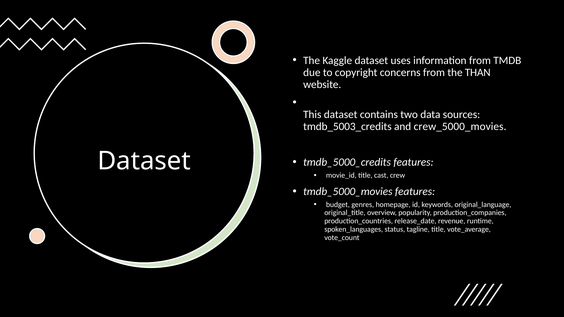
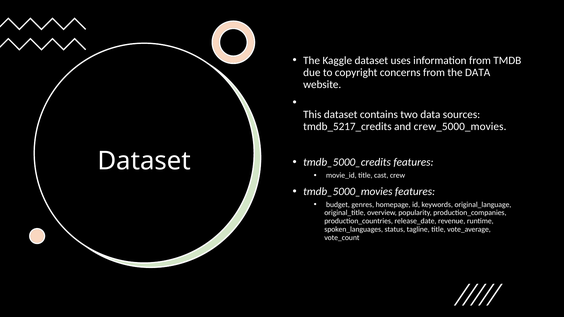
the THAN: THAN -> DATA
tmdb_5003_credits: tmdb_5003_credits -> tmdb_5217_credits
